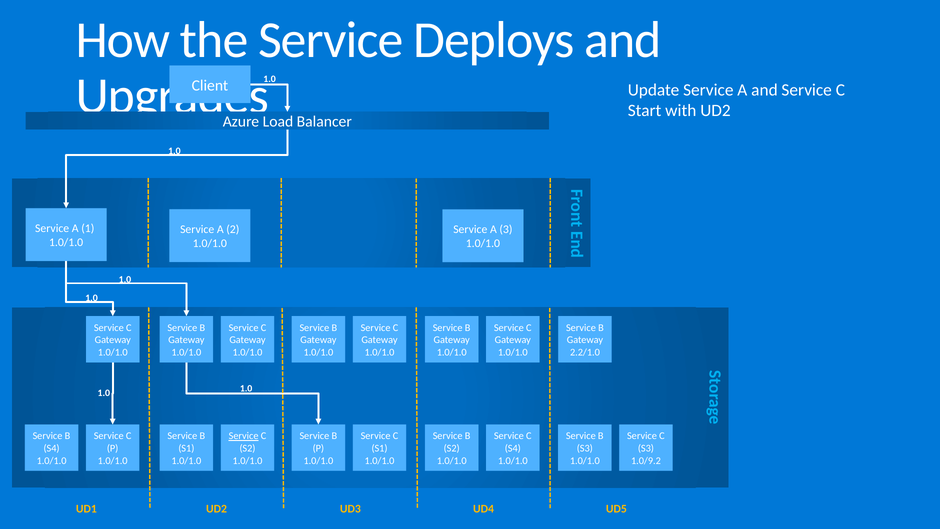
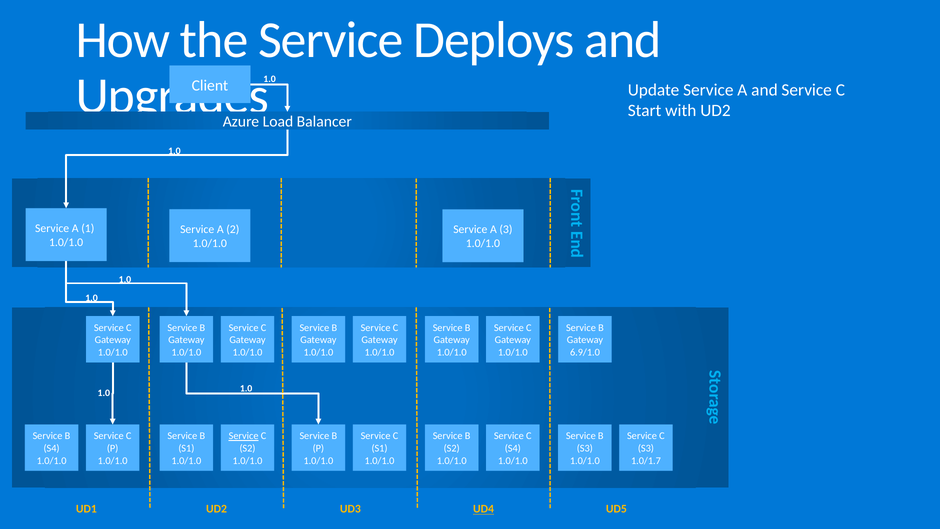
2.2/1.0: 2.2/1.0 -> 6.9/1.0
1.0/9.2: 1.0/9.2 -> 1.0/1.7
UD4 underline: none -> present
